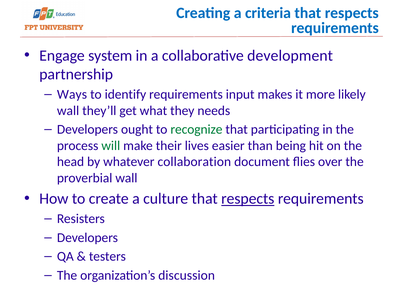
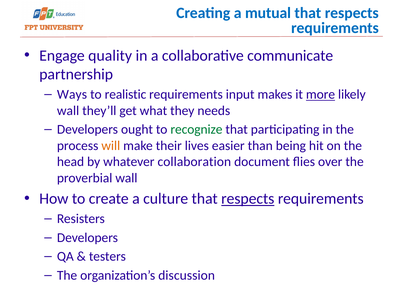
criteria: criteria -> mutual
system: system -> quality
development: development -> communicate
identify: identify -> realistic
more underline: none -> present
will colour: green -> orange
